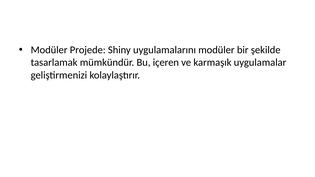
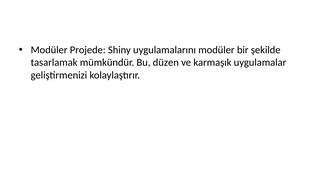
içeren: içeren -> düzen
